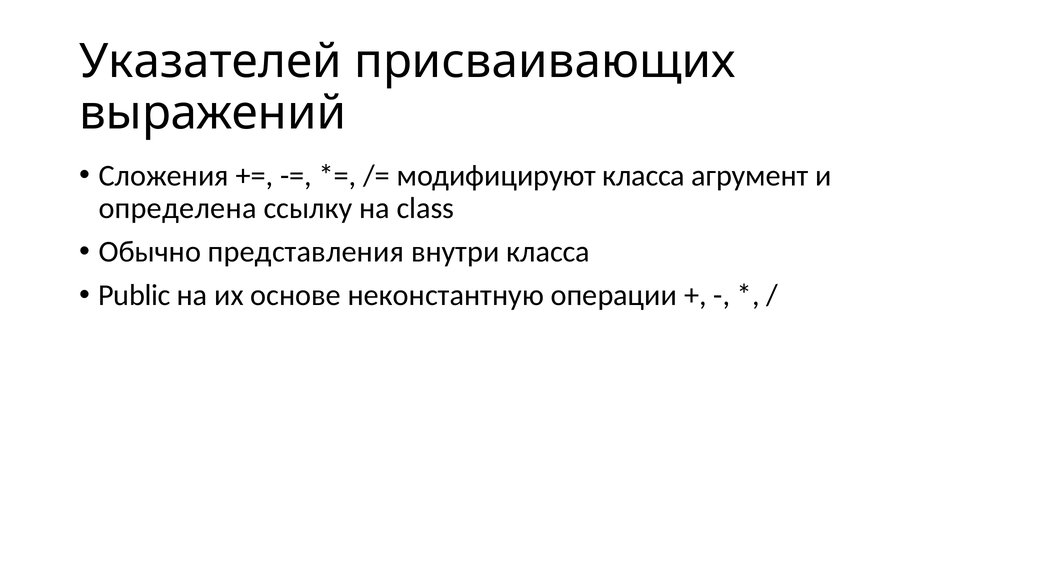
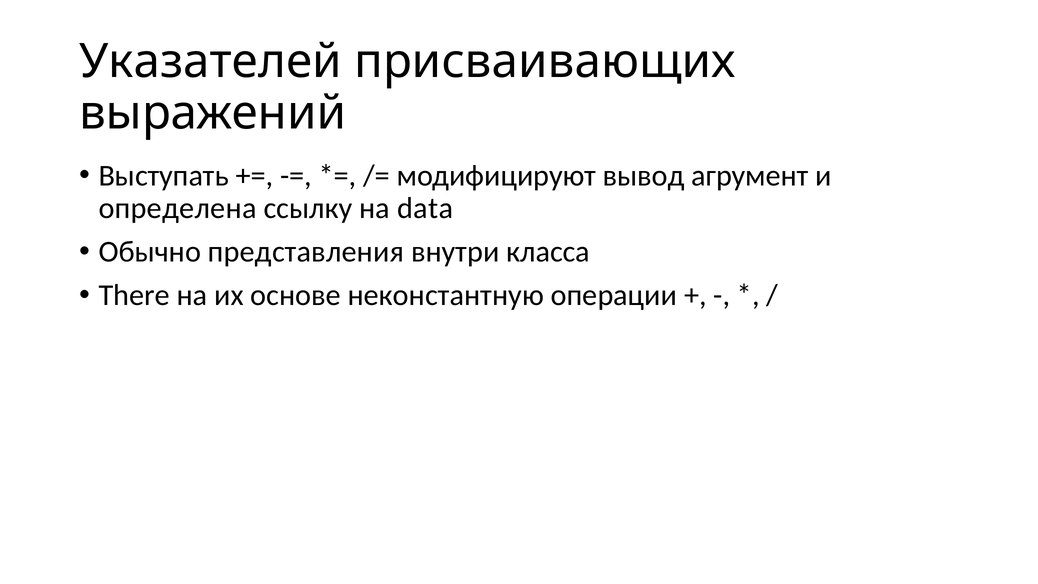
Сложения: Сложения -> Выступать
модифицируют класса: класса -> вывод
class: class -> data
Public: Public -> There
